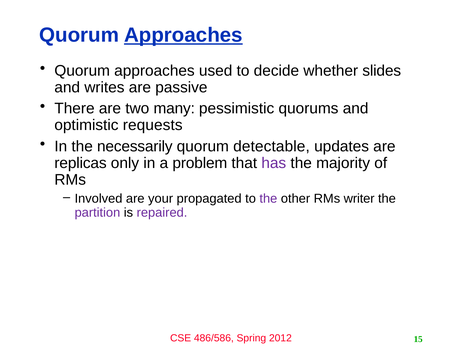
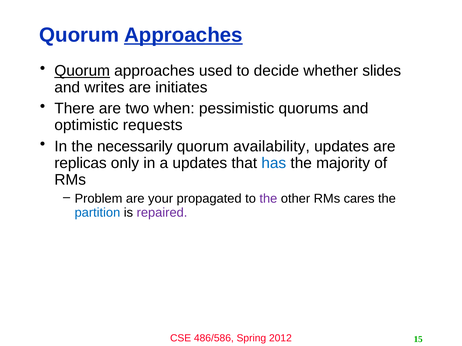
Quorum at (82, 71) underline: none -> present
passive: passive -> initiates
many: many -> when
detectable: detectable -> availability
a problem: problem -> updates
has colour: purple -> blue
Involved: Involved -> Problem
writer: writer -> cares
partition colour: purple -> blue
